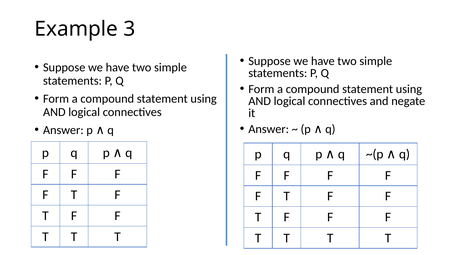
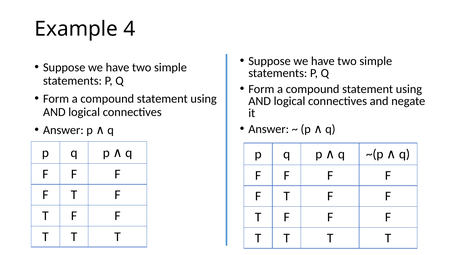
3: 3 -> 4
